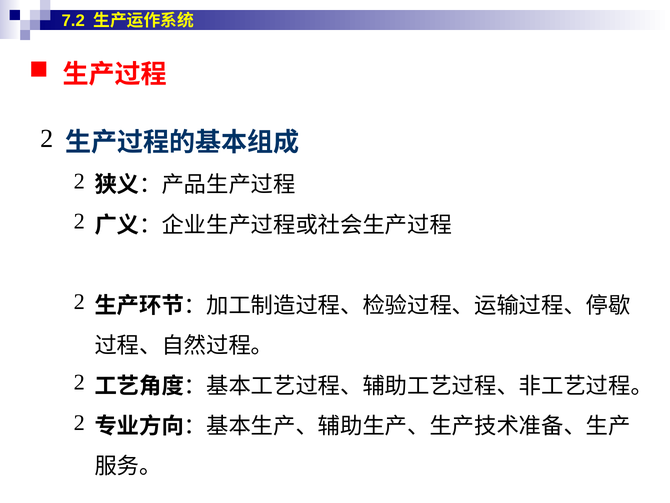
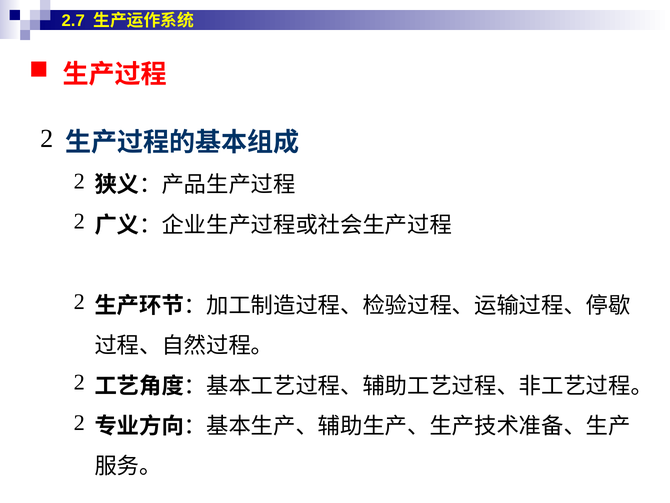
7.2: 7.2 -> 2.7
